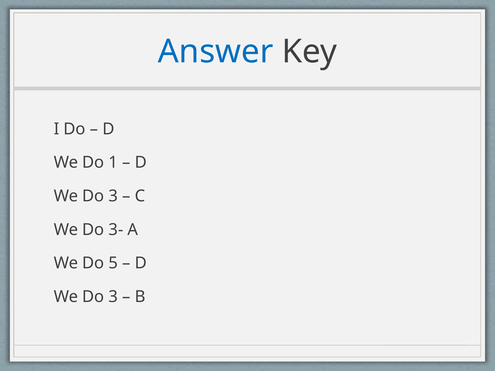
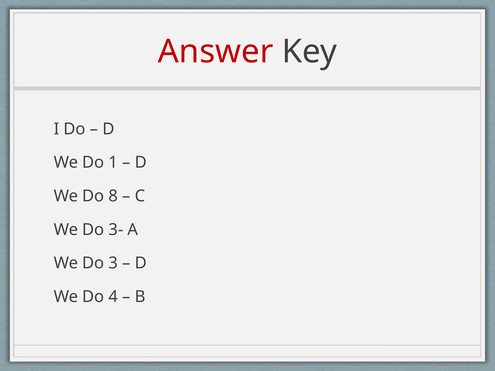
Answer colour: blue -> red
3 at (113, 196): 3 -> 8
5: 5 -> 3
3 at (113, 297): 3 -> 4
